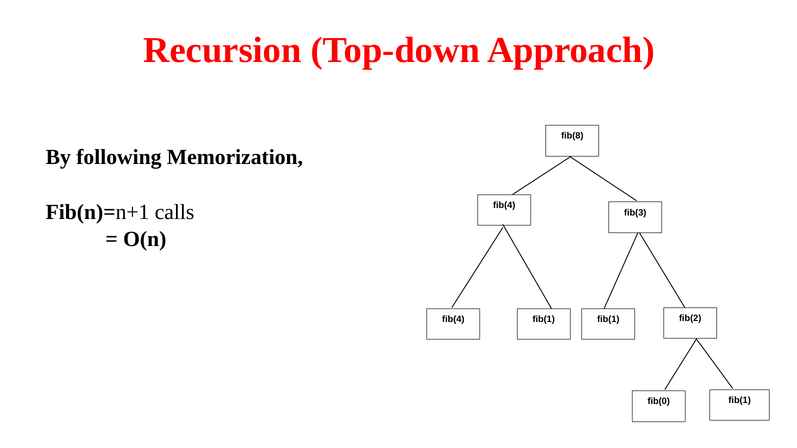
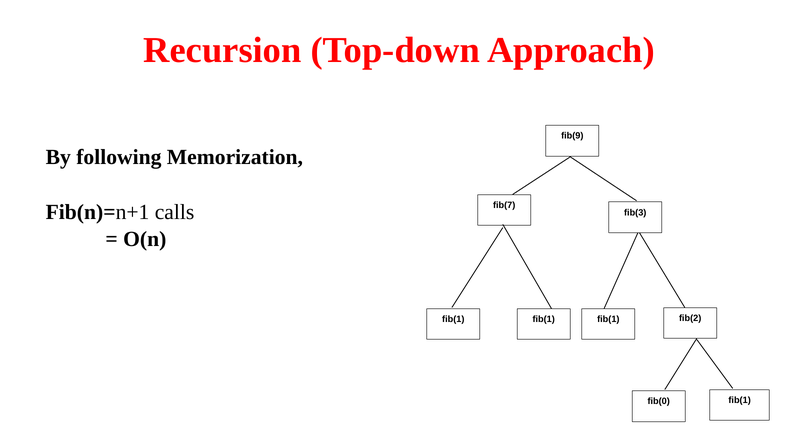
fib(8: fib(8 -> fib(9
fib(4 at (504, 205): fib(4 -> fib(7
fib(4 at (453, 319): fib(4 -> fib(1
